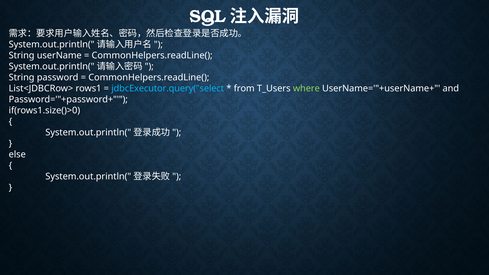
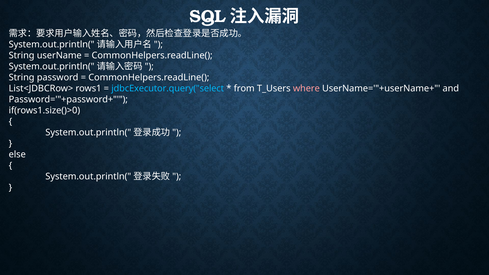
where colour: light green -> pink
